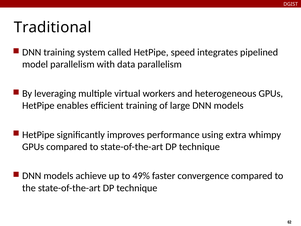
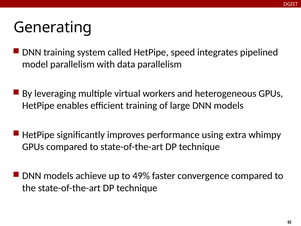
Traditional: Traditional -> Generating
